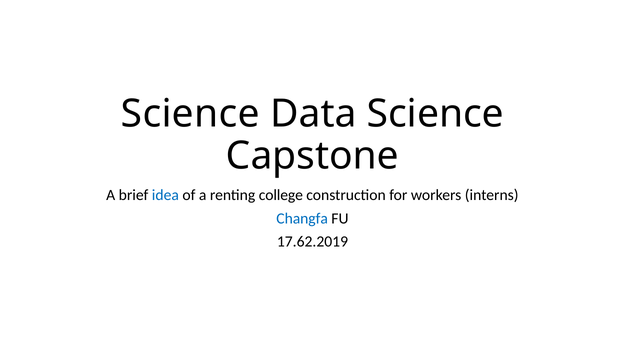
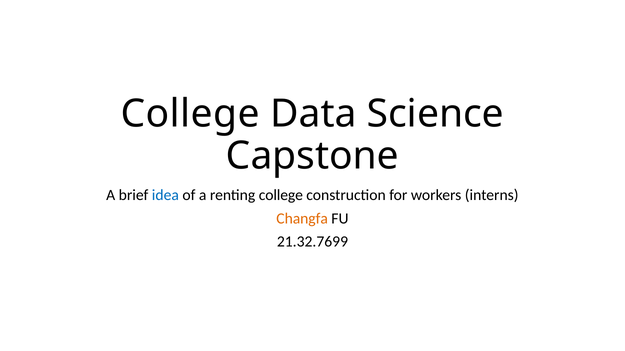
Science at (190, 114): Science -> College
Changfa colour: blue -> orange
17.62.2019: 17.62.2019 -> 21.32.7699
